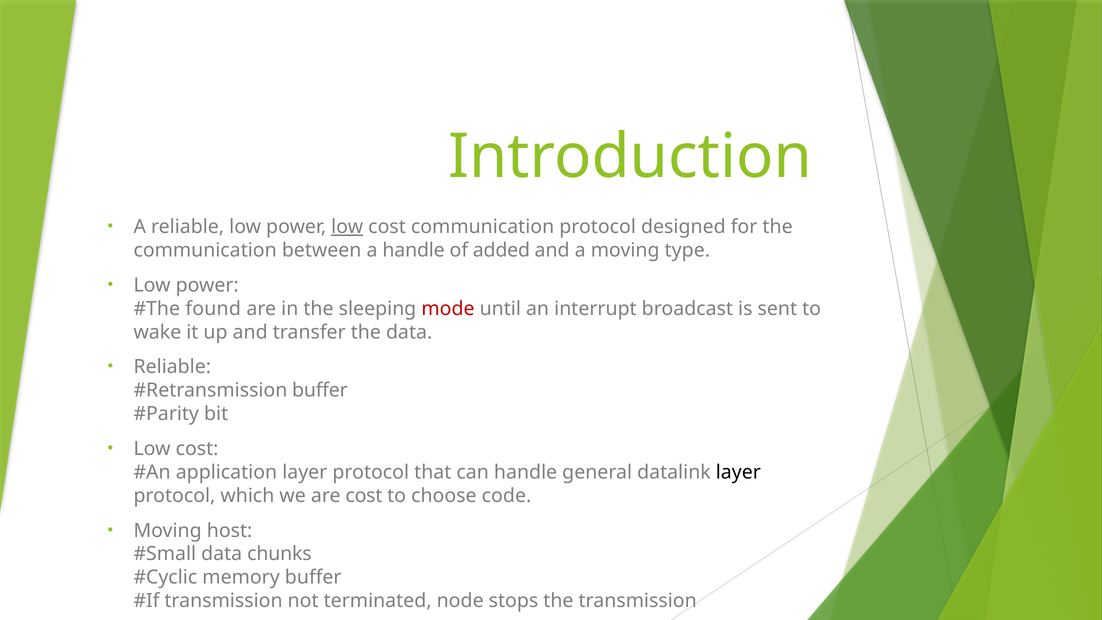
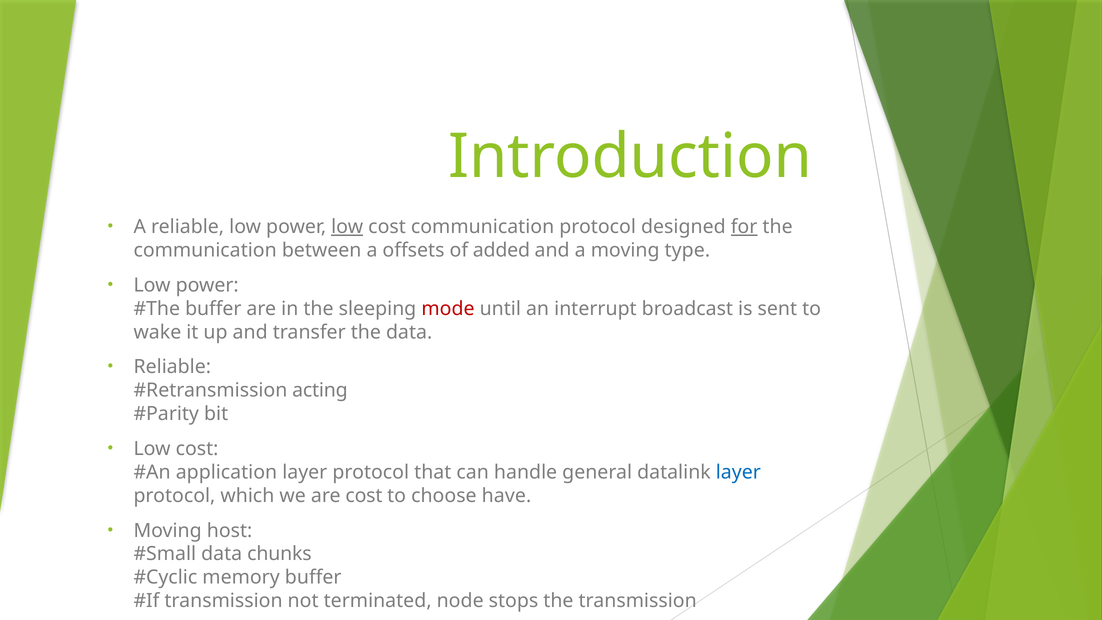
for underline: none -> present
a handle: handle -> offsets
found at (213, 309): found -> buffer
buffer at (320, 390): buffer -> acting
layer at (738, 472) colour: black -> blue
code: code -> have
